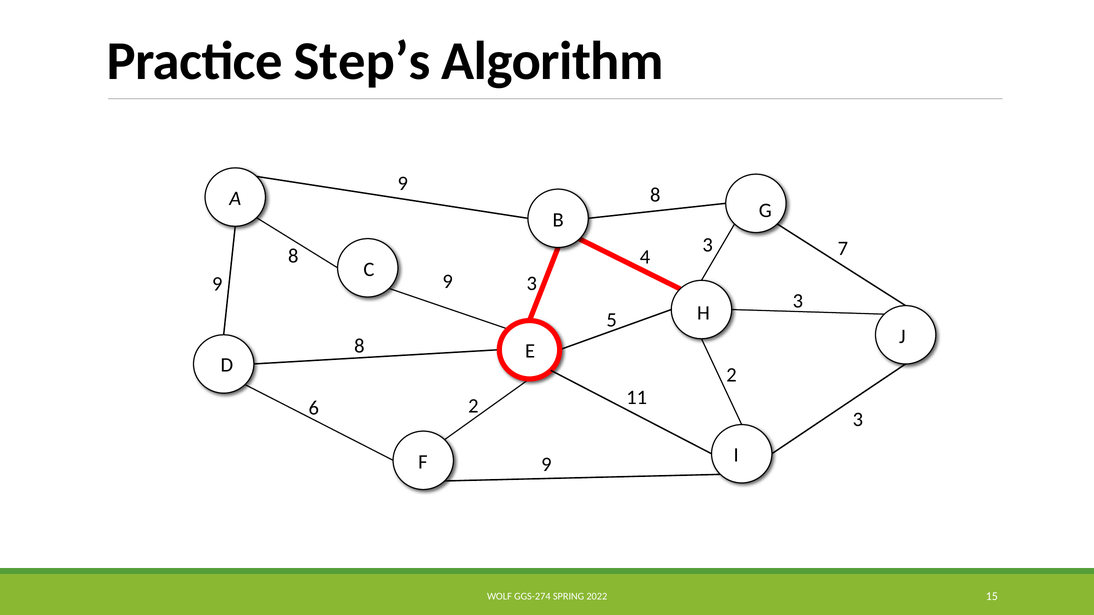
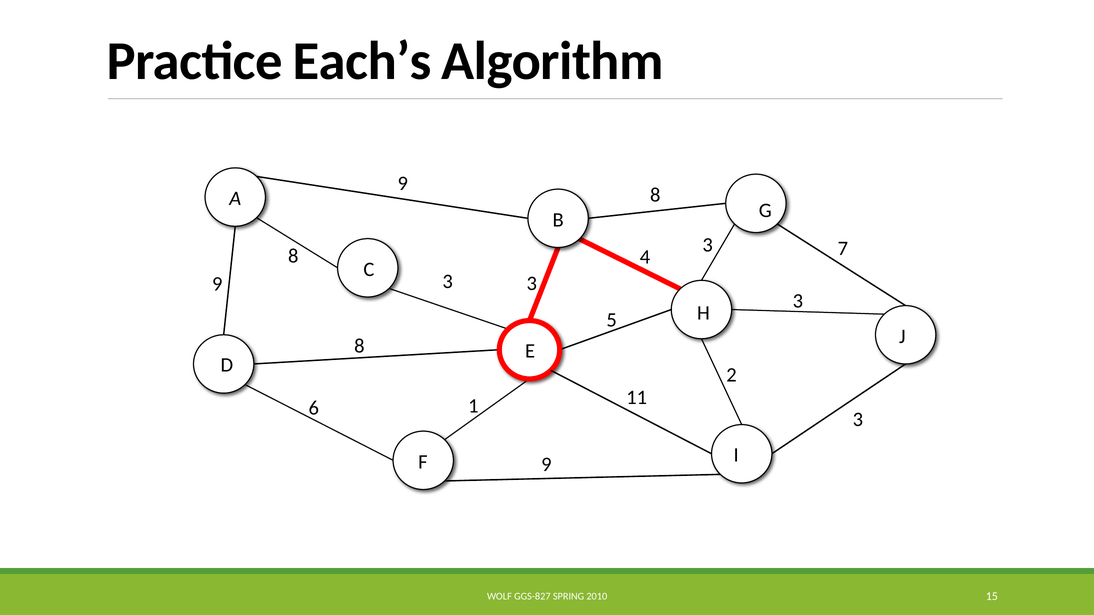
Step’s: Step’s -> Each’s
9 at (448, 282): 9 -> 3
6 2: 2 -> 1
GGS-274: GGS-274 -> GGS-827
2022: 2022 -> 2010
